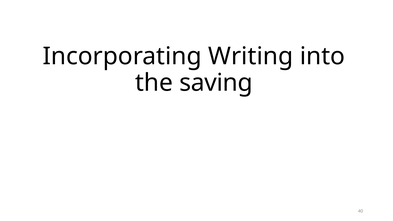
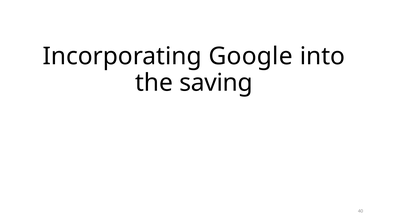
Writing: Writing -> Google
